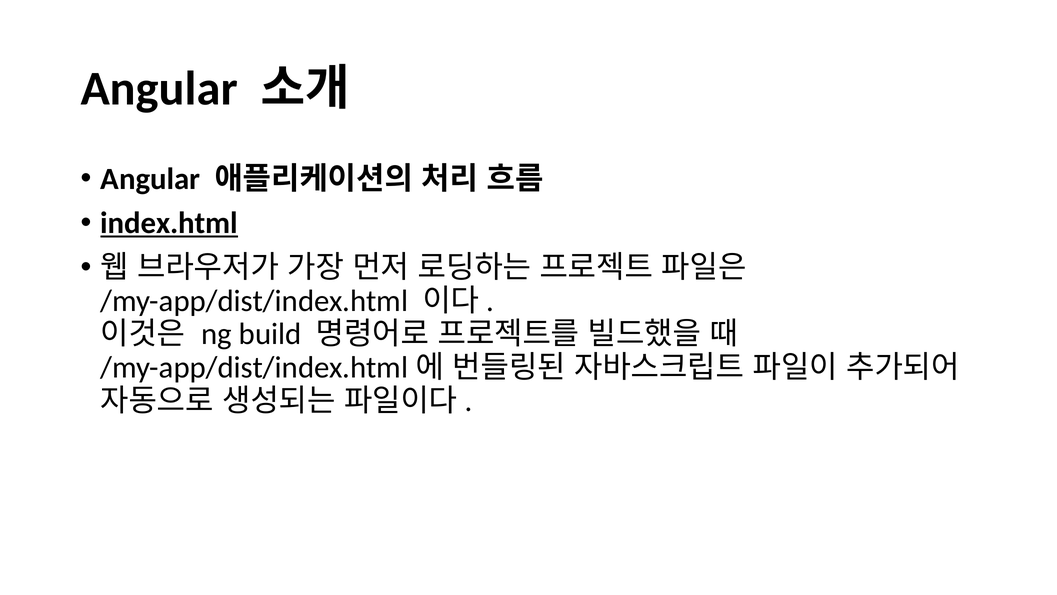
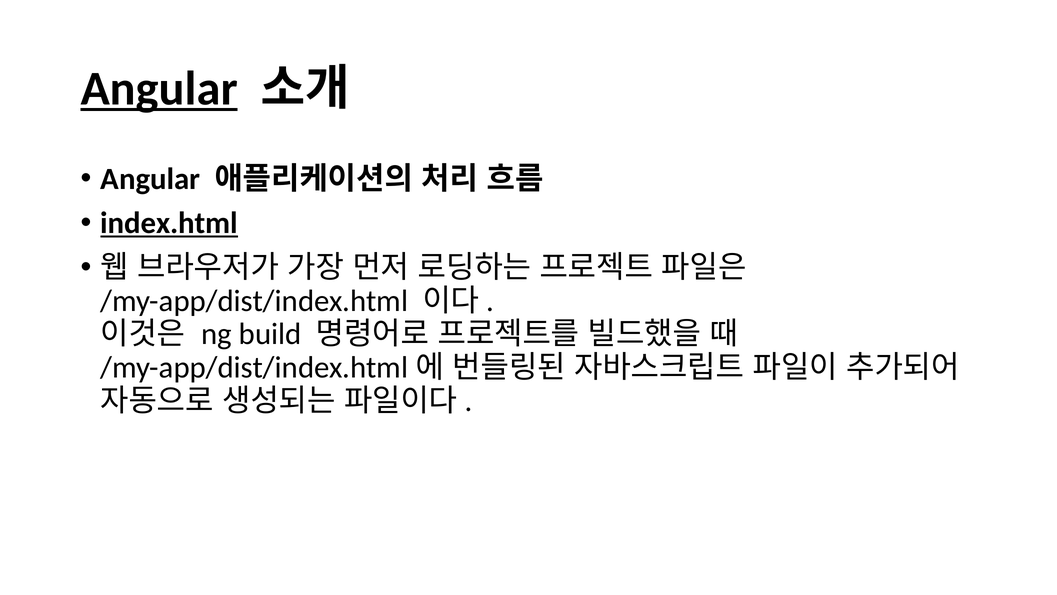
Angular at (159, 89) underline: none -> present
